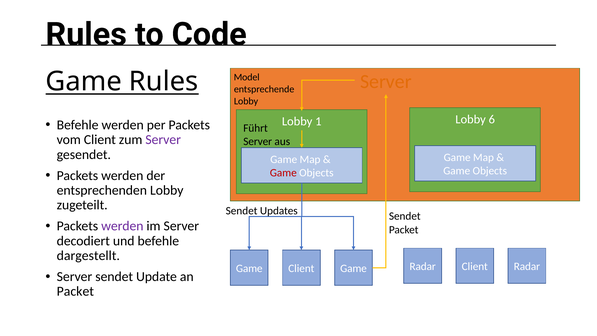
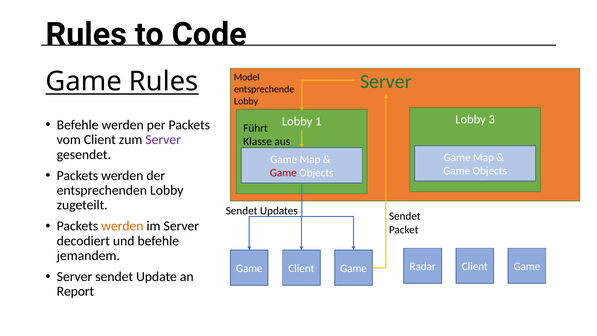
Server at (386, 81) colour: orange -> green
6: 6 -> 3
Server at (258, 141): Server -> Klasse
werden at (122, 226) colour: purple -> orange
dargestellt: dargestellt -> jemandem
Radar at (527, 266): Radar -> Game
Packet at (75, 291): Packet -> Report
